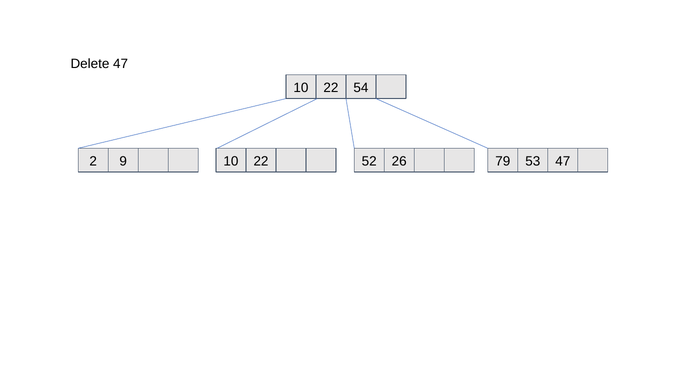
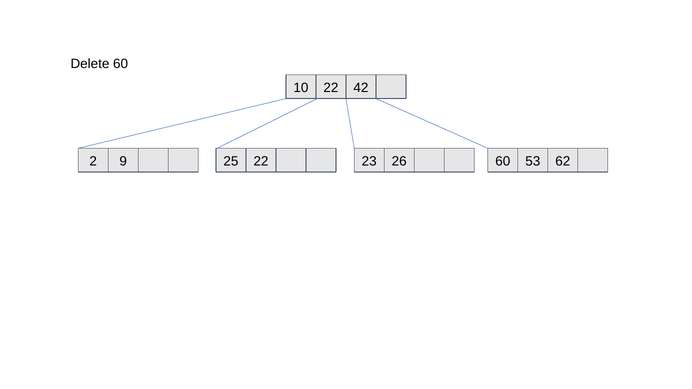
Delete 47: 47 -> 60
54: 54 -> 42
9 10: 10 -> 25
52: 52 -> 23
26 79: 79 -> 60
53 47: 47 -> 62
